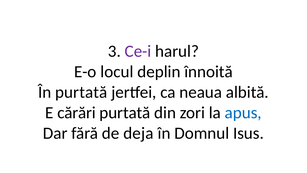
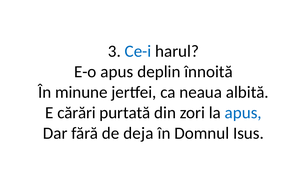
Ce-i colour: purple -> blue
E-o locul: locul -> apus
În purtată: purtată -> minune
